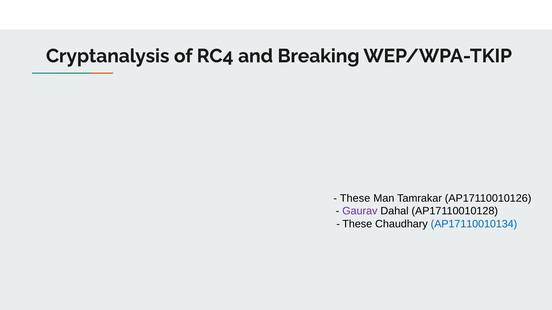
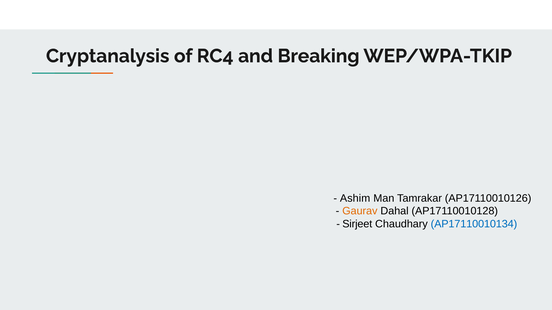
These at (355, 199): These -> Ashim
Gaurav colour: purple -> orange
These at (357, 224): These -> Sirjeet
